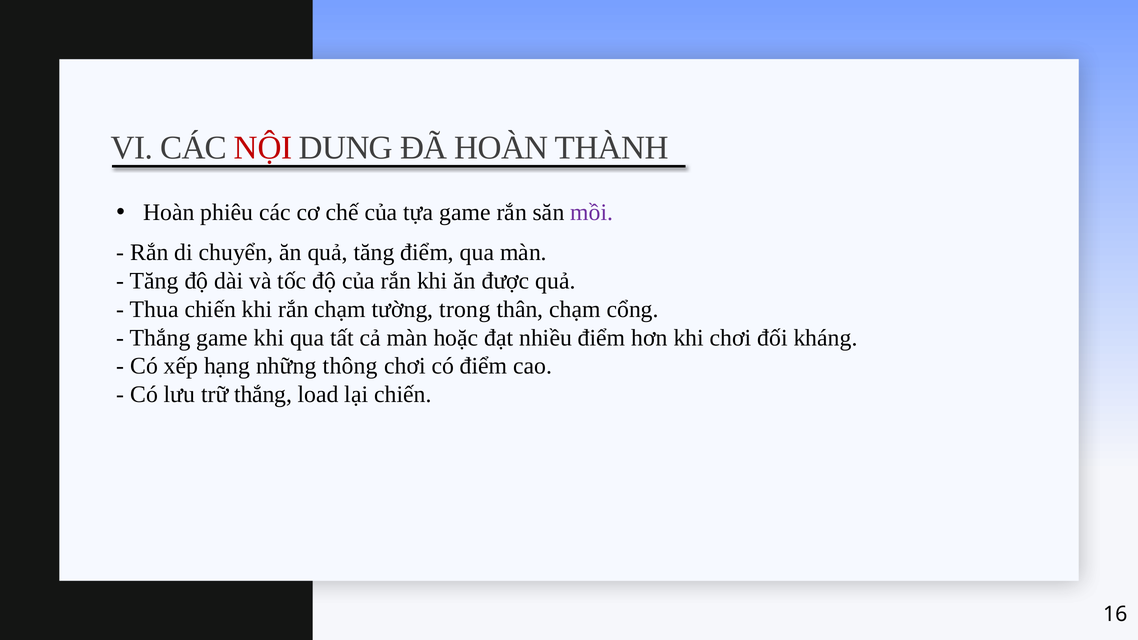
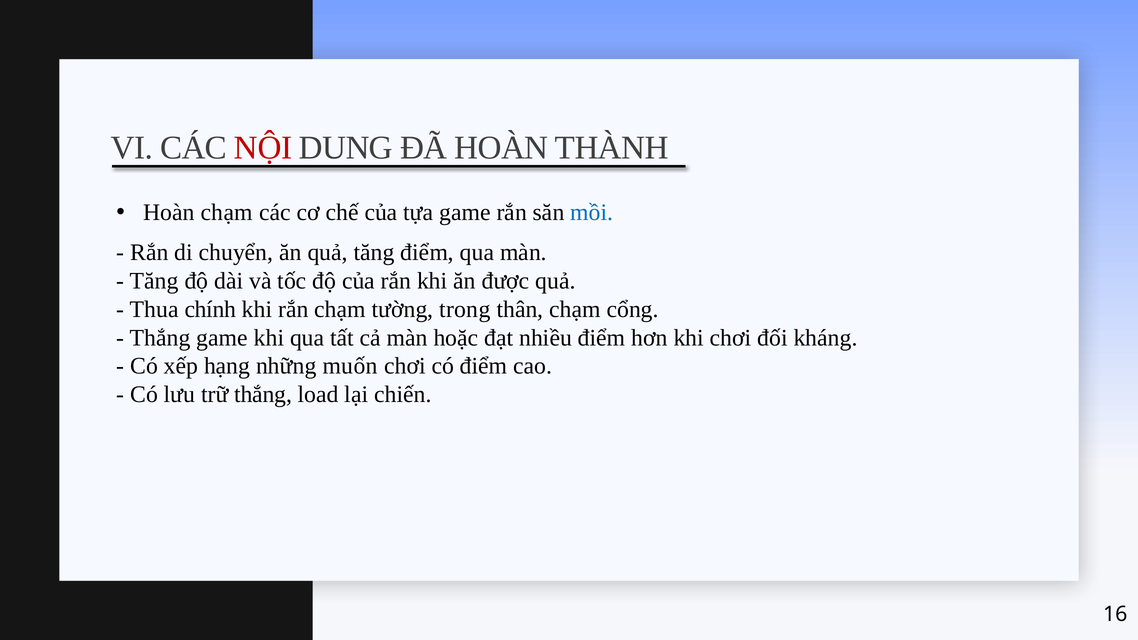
Hoàn phiêu: phiêu -> chạm
mồi colour: purple -> blue
Thua chiến: chiến -> chính
thông: thông -> muốn
